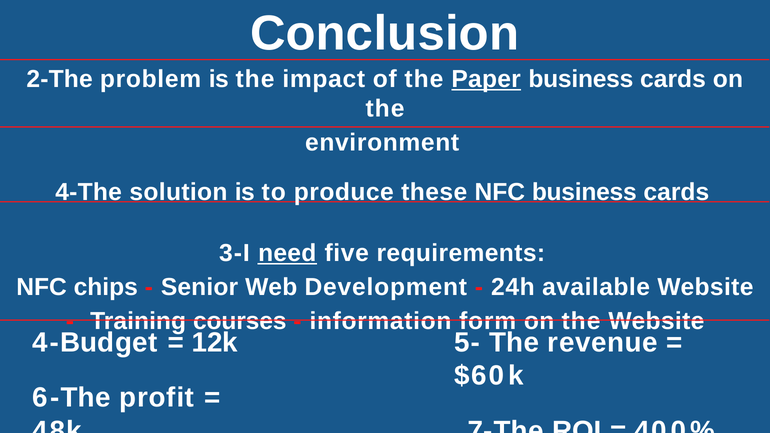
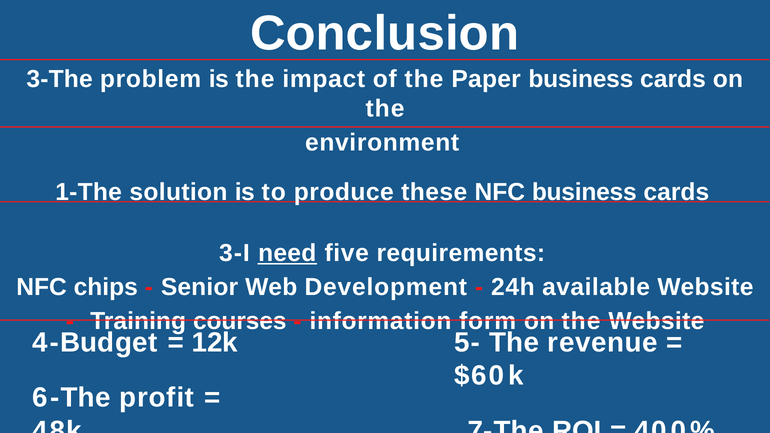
2-The: 2-The -> 3-The
Paper underline: present -> none
4-The: 4-The -> 1-The
